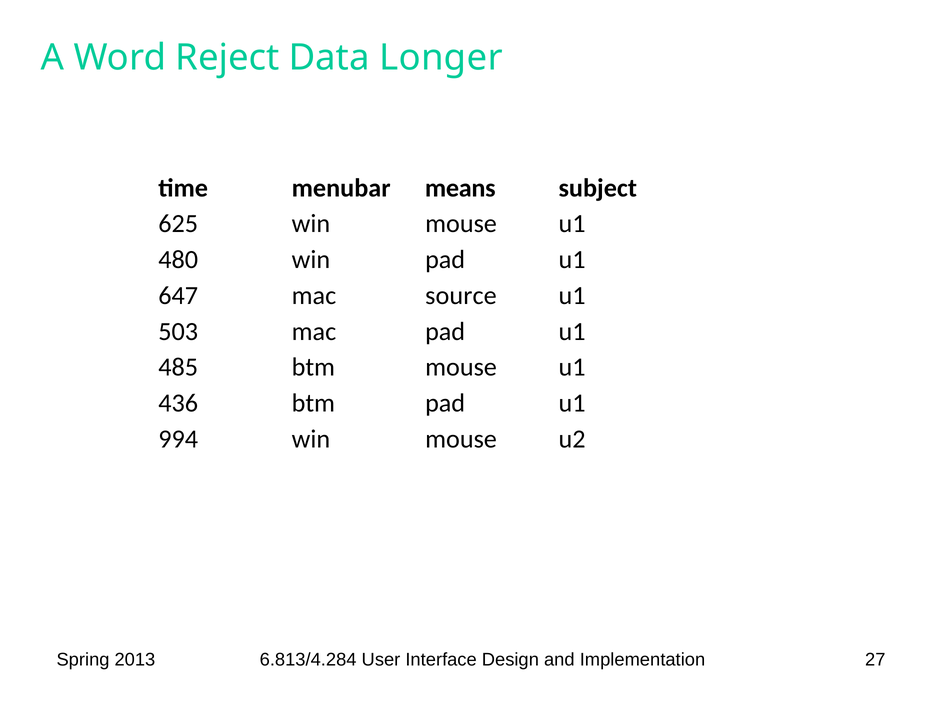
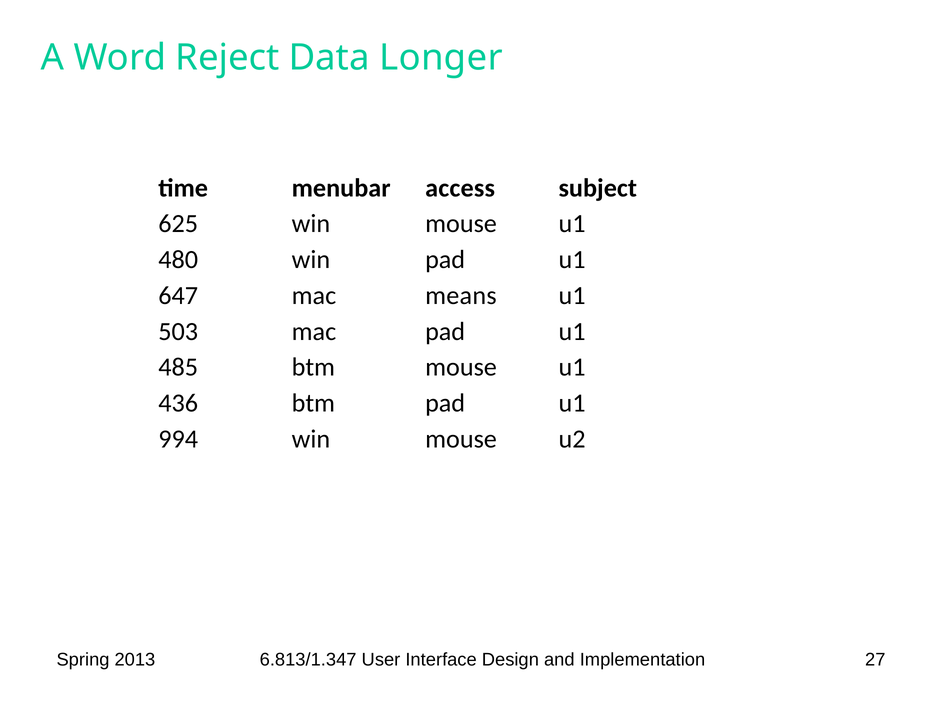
means: means -> access
source: source -> means
6.813/4.284: 6.813/4.284 -> 6.813/1.347
